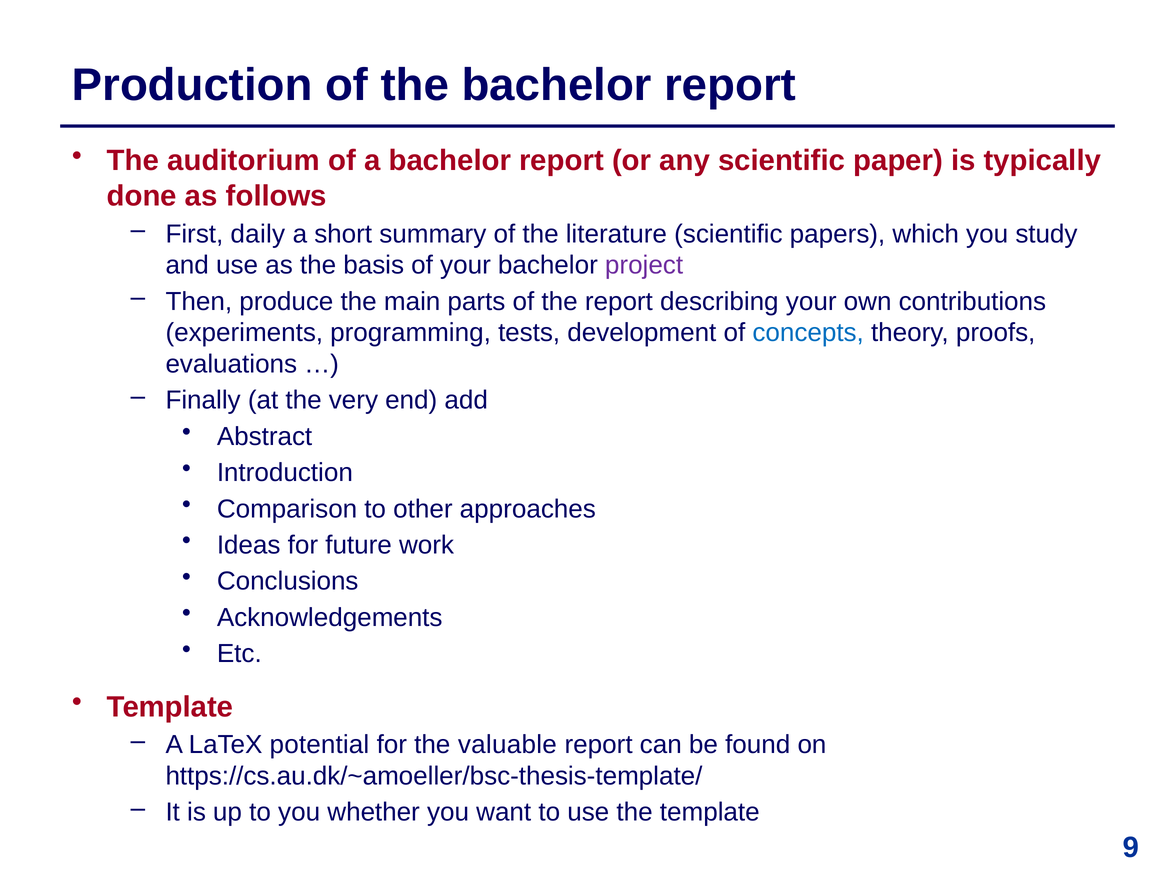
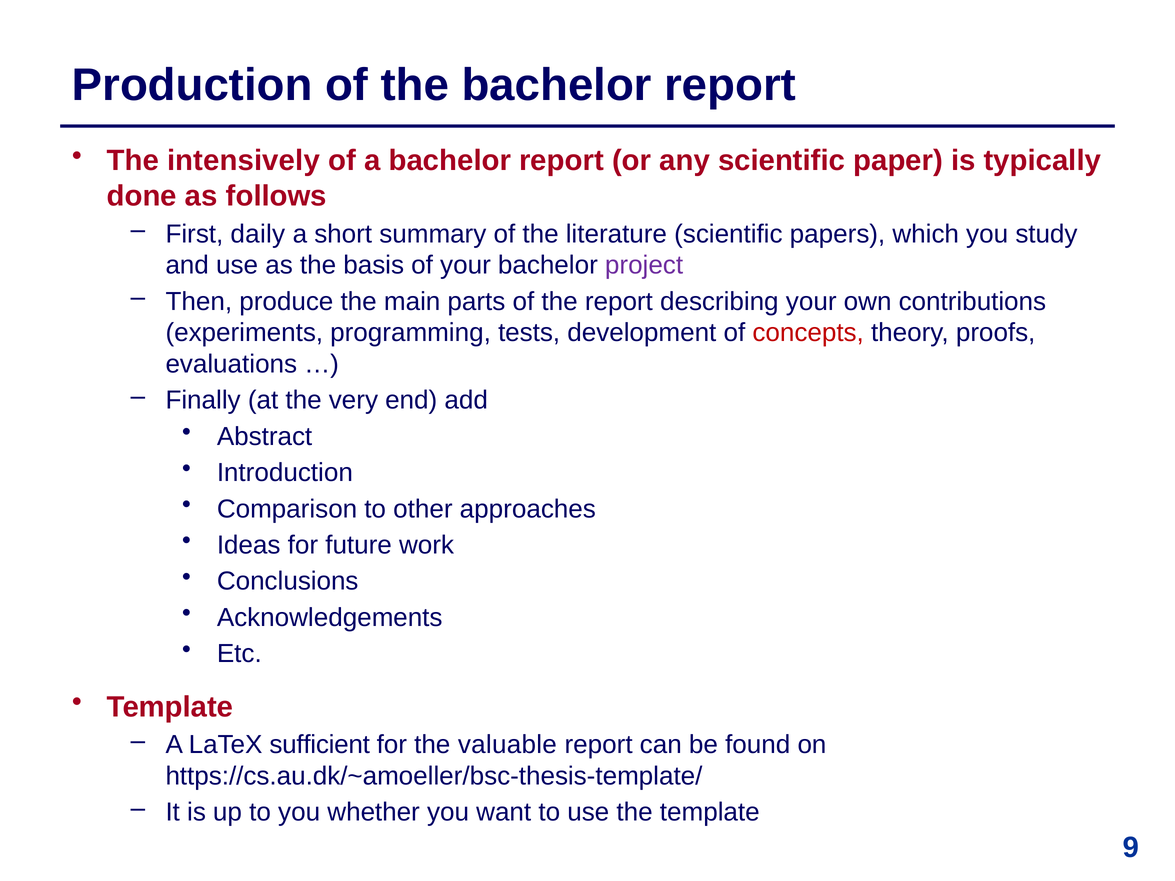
auditorium: auditorium -> intensively
concepts colour: blue -> red
potential: potential -> sufficient
